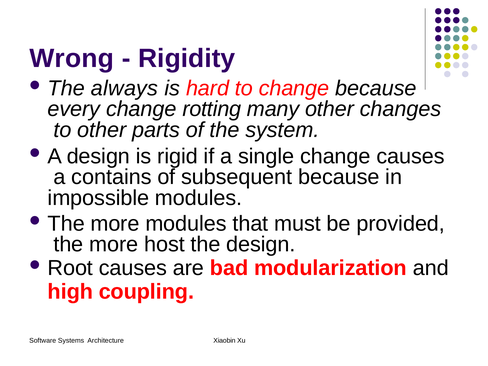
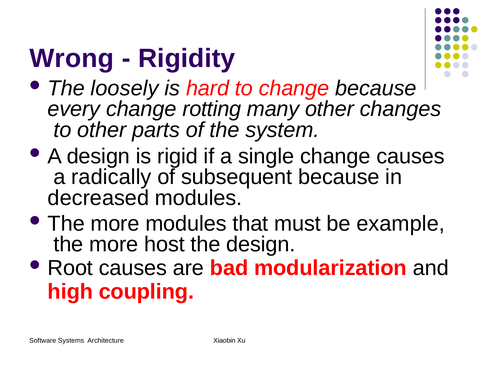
always: always -> loosely
contains: contains -> radically
impossible: impossible -> decreased
provided: provided -> example
